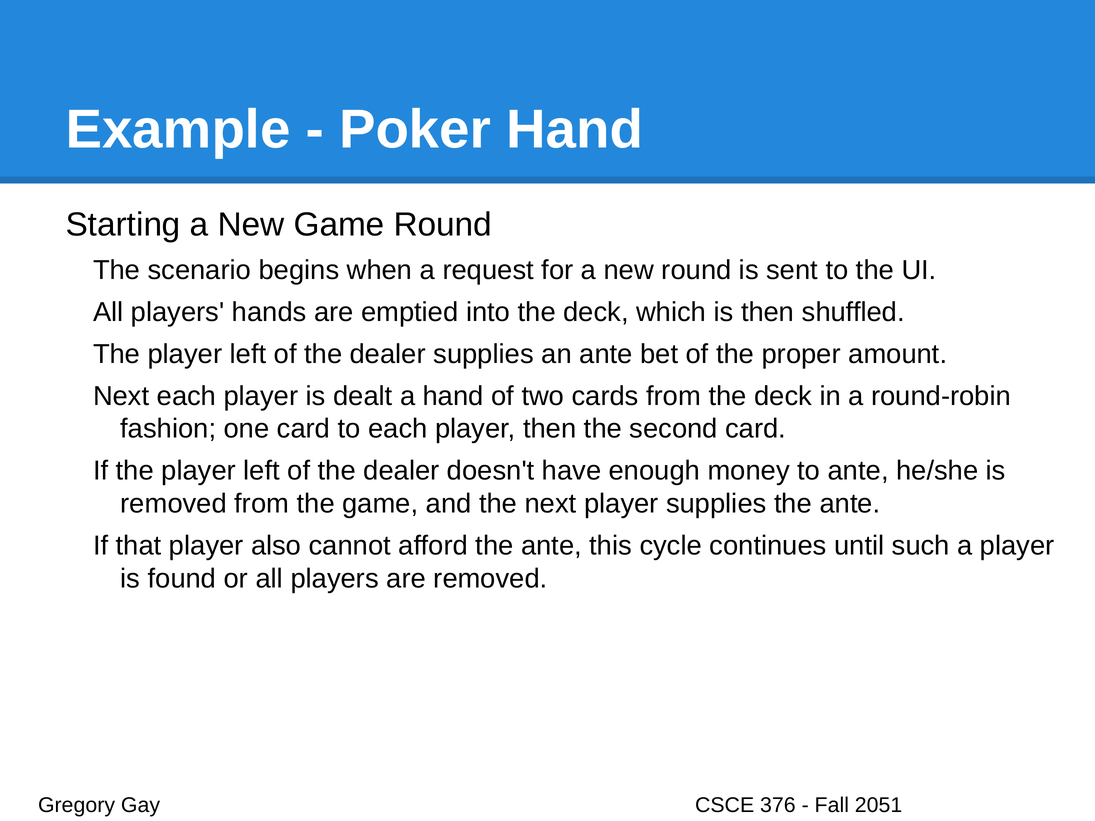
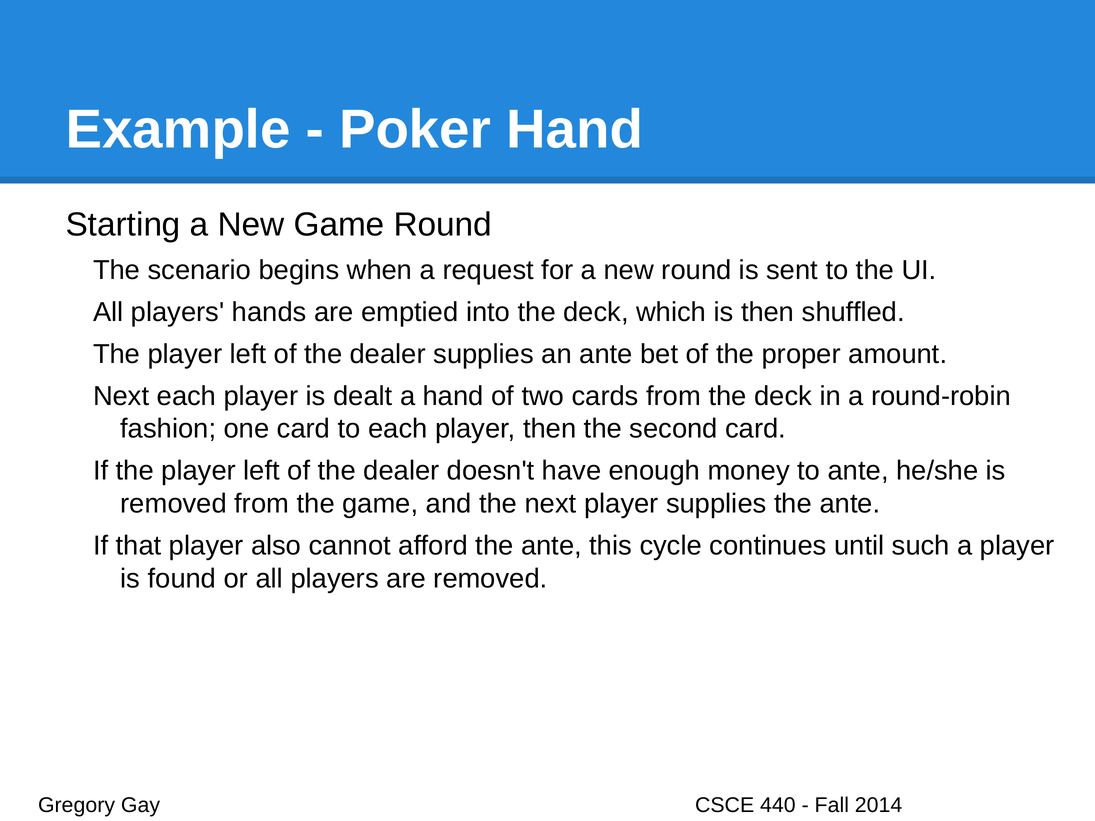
376: 376 -> 440
2051: 2051 -> 2014
